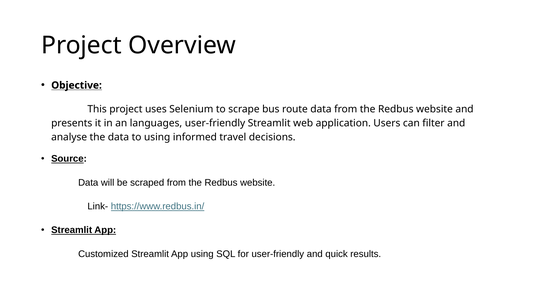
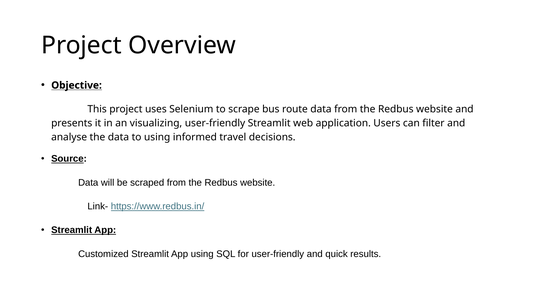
languages: languages -> visualizing
